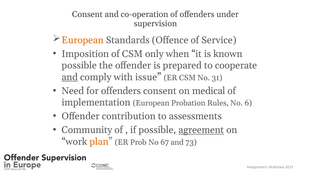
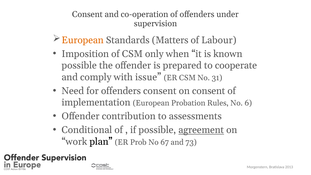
Offence: Offence -> Matters
Service: Service -> Labour
and at (70, 77) underline: present -> none
on medical: medical -> consent
Community: Community -> Conditional
plan colour: orange -> black
